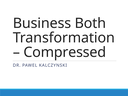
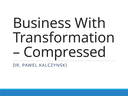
Both: Both -> With
